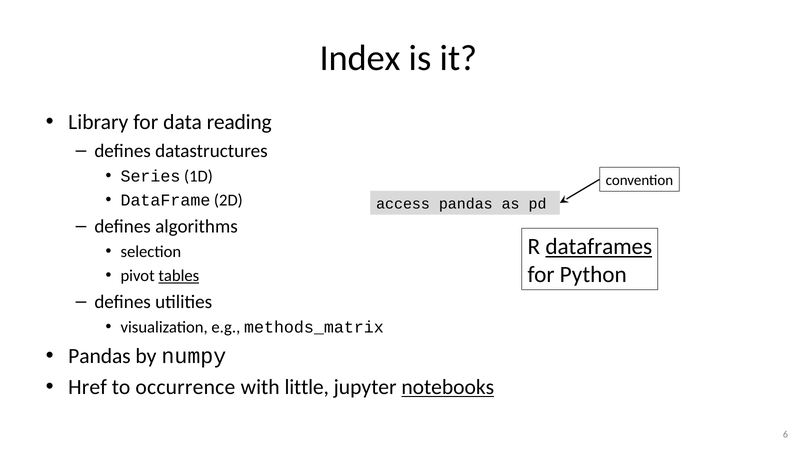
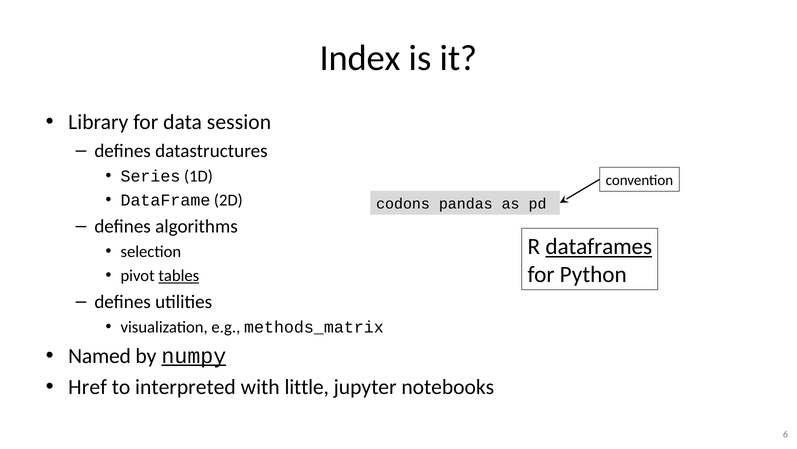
reading: reading -> session
access: access -> codons
Pandas at (99, 355): Pandas -> Named
numpy underline: none -> present
occurrence: occurrence -> interpreted
notebooks underline: present -> none
